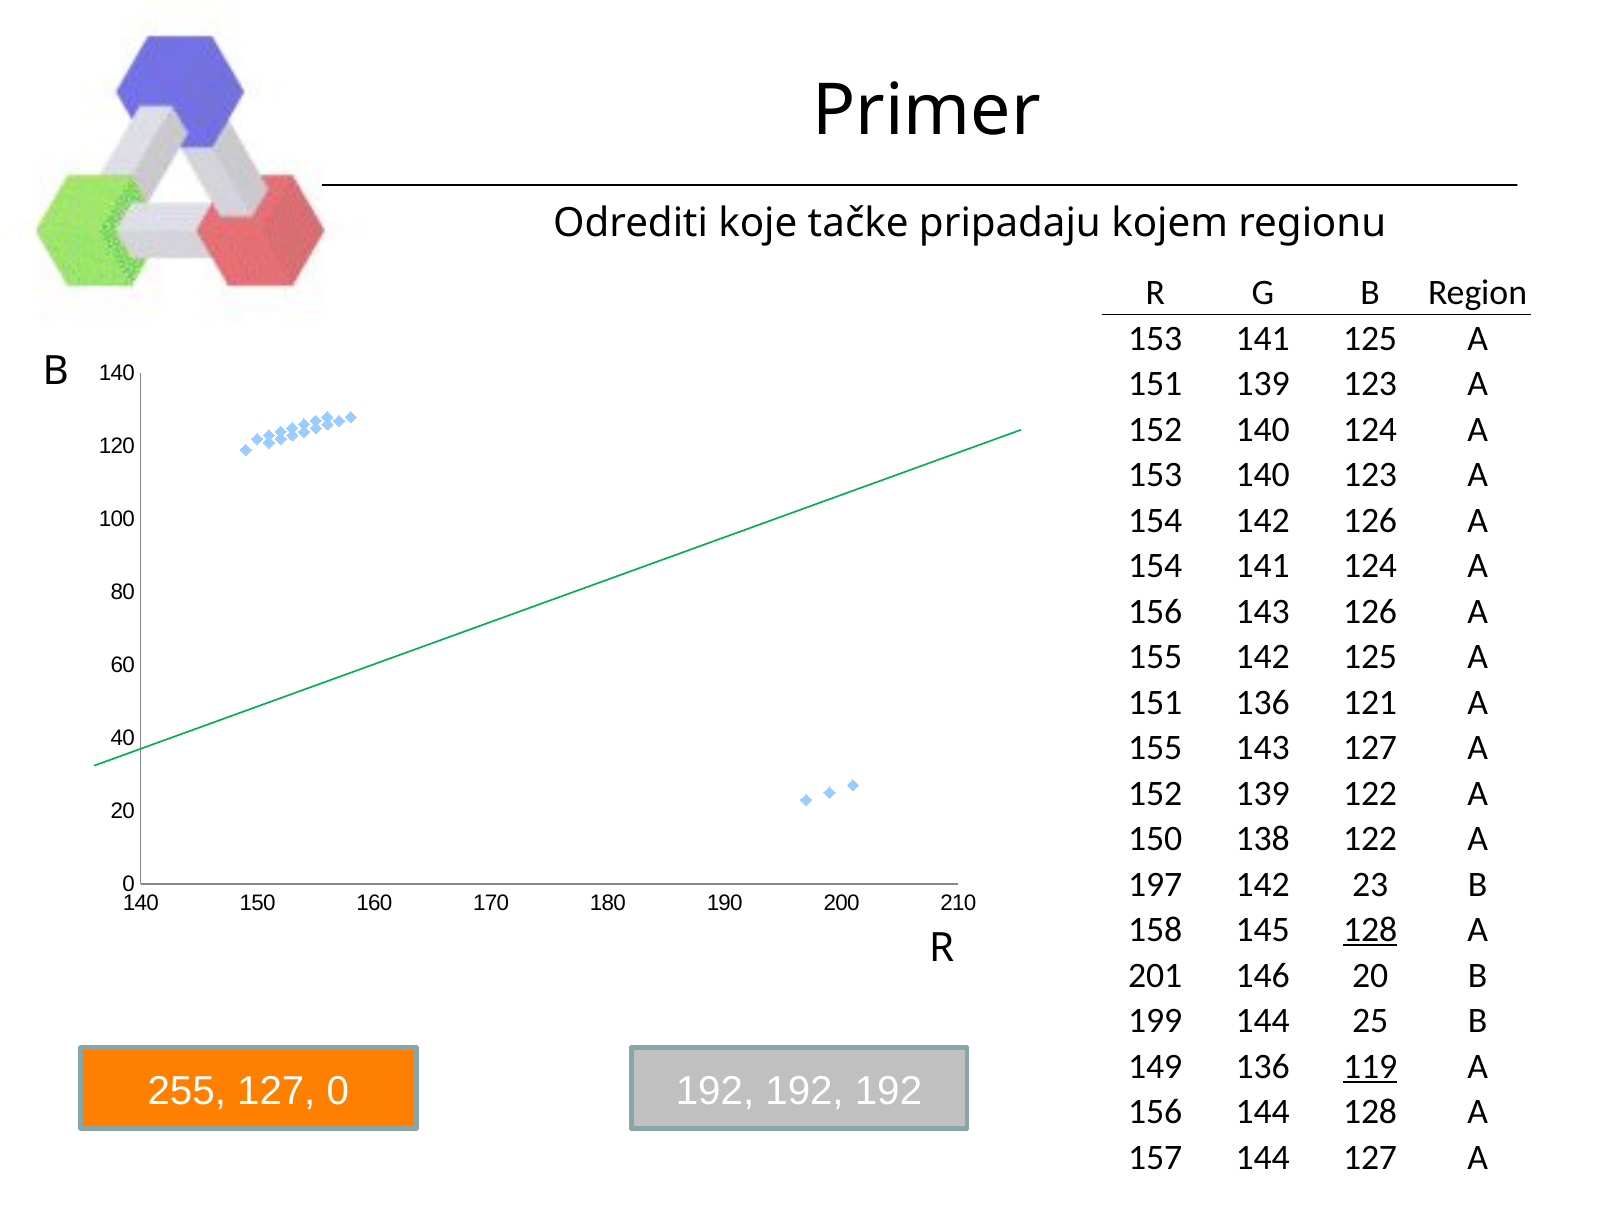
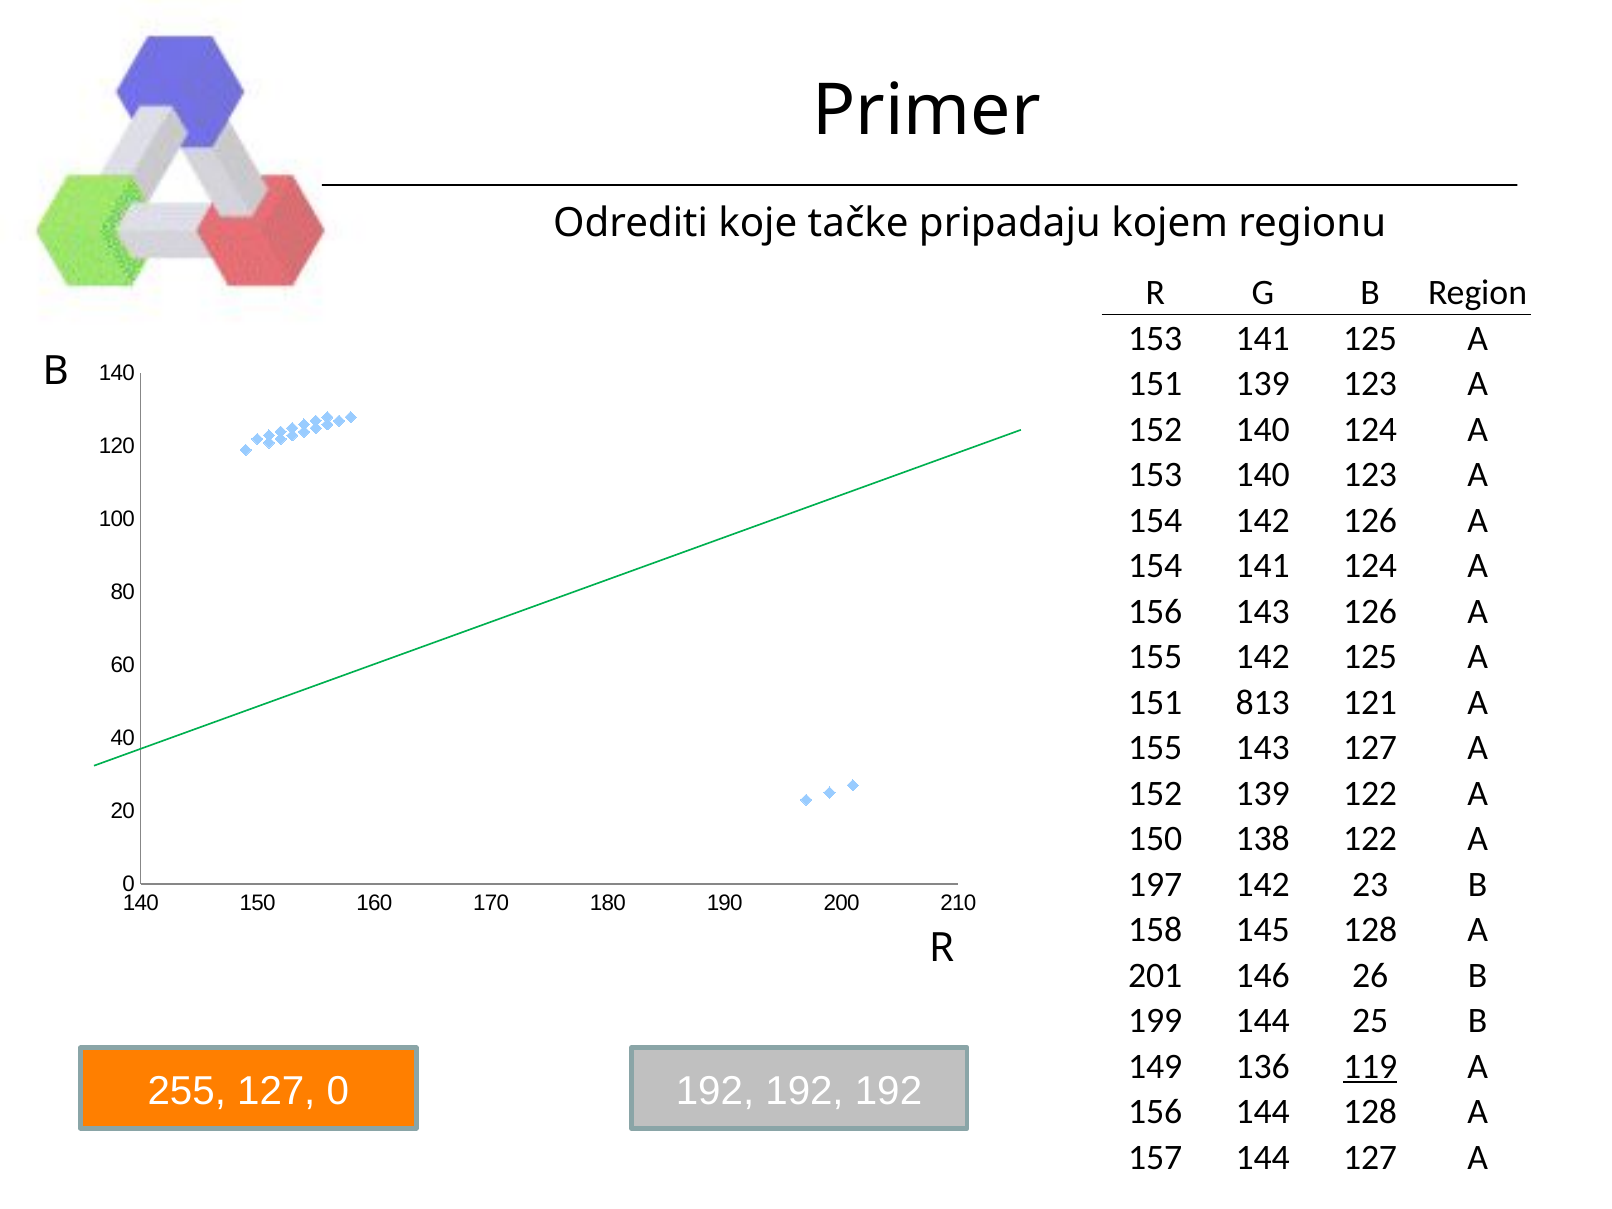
151 136: 136 -> 813
128 at (1370, 930) underline: present -> none
146 20: 20 -> 26
